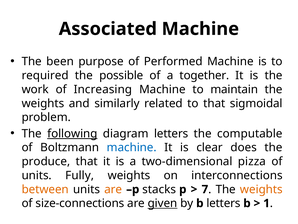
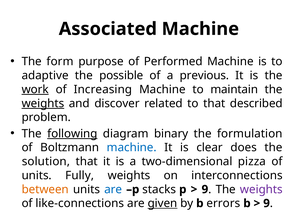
been: been -> form
required: required -> adaptive
together: together -> previous
work underline: none -> present
weights at (43, 103) underline: none -> present
similarly: similarly -> discover
sigmoidal: sigmoidal -> described
diagram letters: letters -> binary
computable: computable -> formulation
produce: produce -> solution
are at (113, 189) colour: orange -> blue
7 at (205, 189): 7 -> 9
weights at (261, 189) colour: orange -> purple
size-connections: size-connections -> like-connections
b letters: letters -> errors
1 at (267, 203): 1 -> 9
